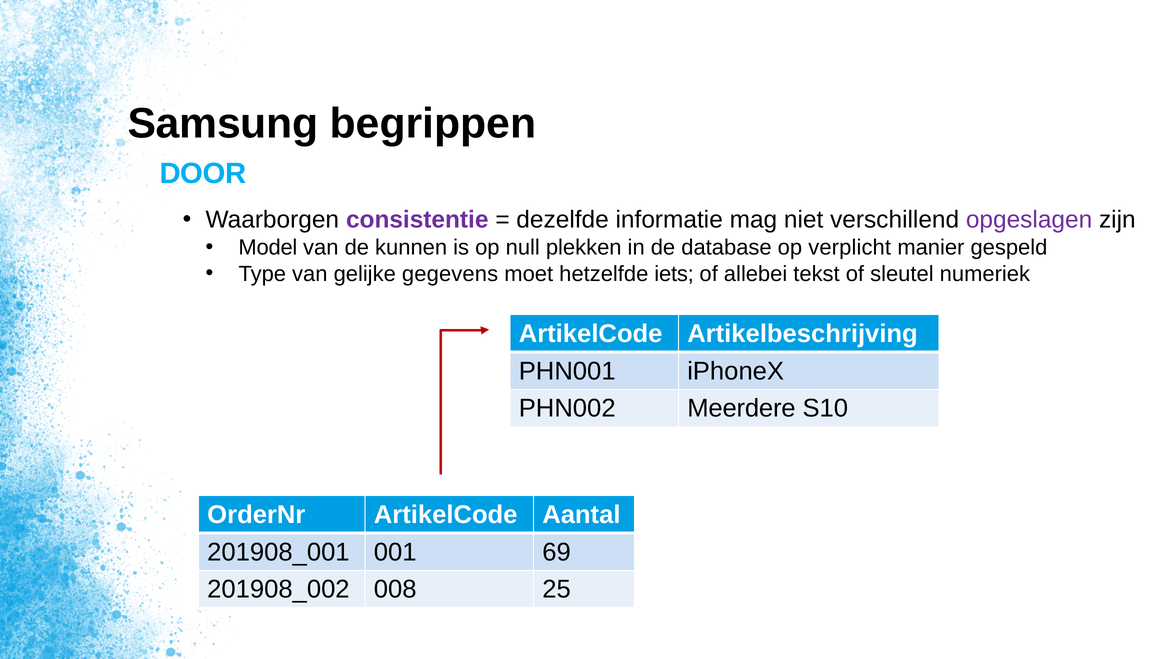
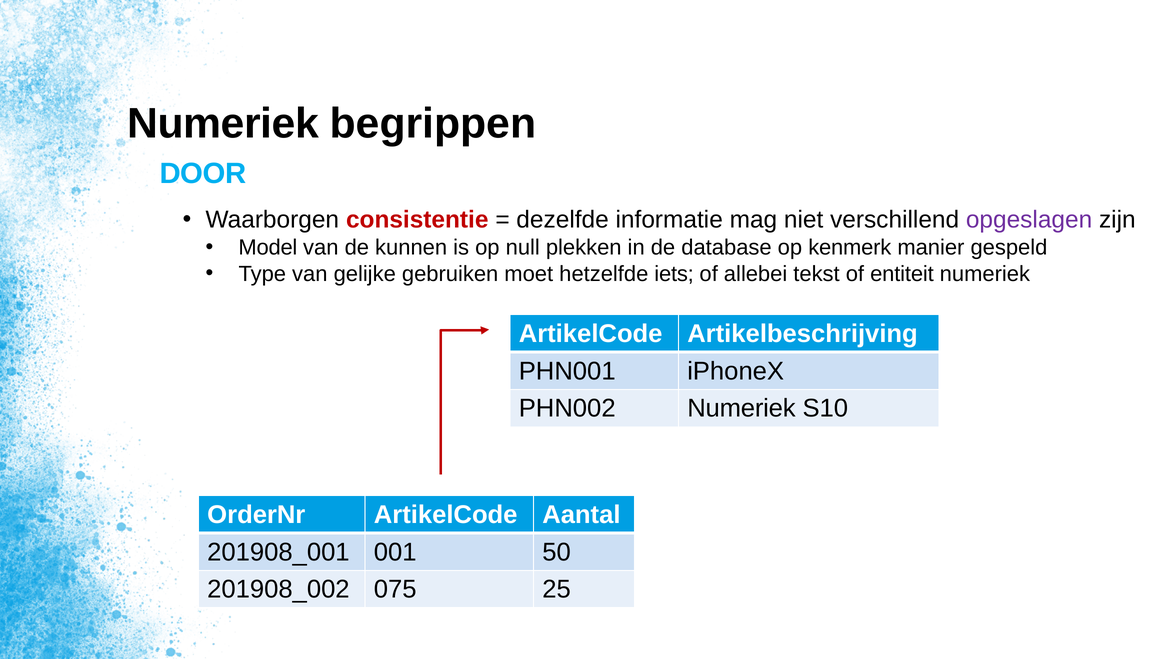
Samsung at (223, 123): Samsung -> Numeriek
consistentie colour: purple -> red
verplicht: verplicht -> kenmerk
gegevens: gegevens -> gebruiken
sleutel: sleutel -> entiteit
PHN002 Meerdere: Meerdere -> Numeriek
69: 69 -> 50
008: 008 -> 075
